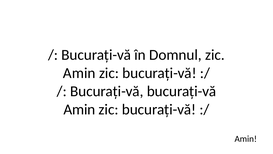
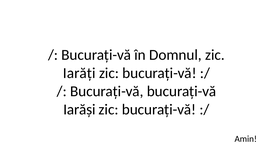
Amin at (79, 73): Amin -> Iarăți
Amin at (79, 109): Amin -> Iarăși
